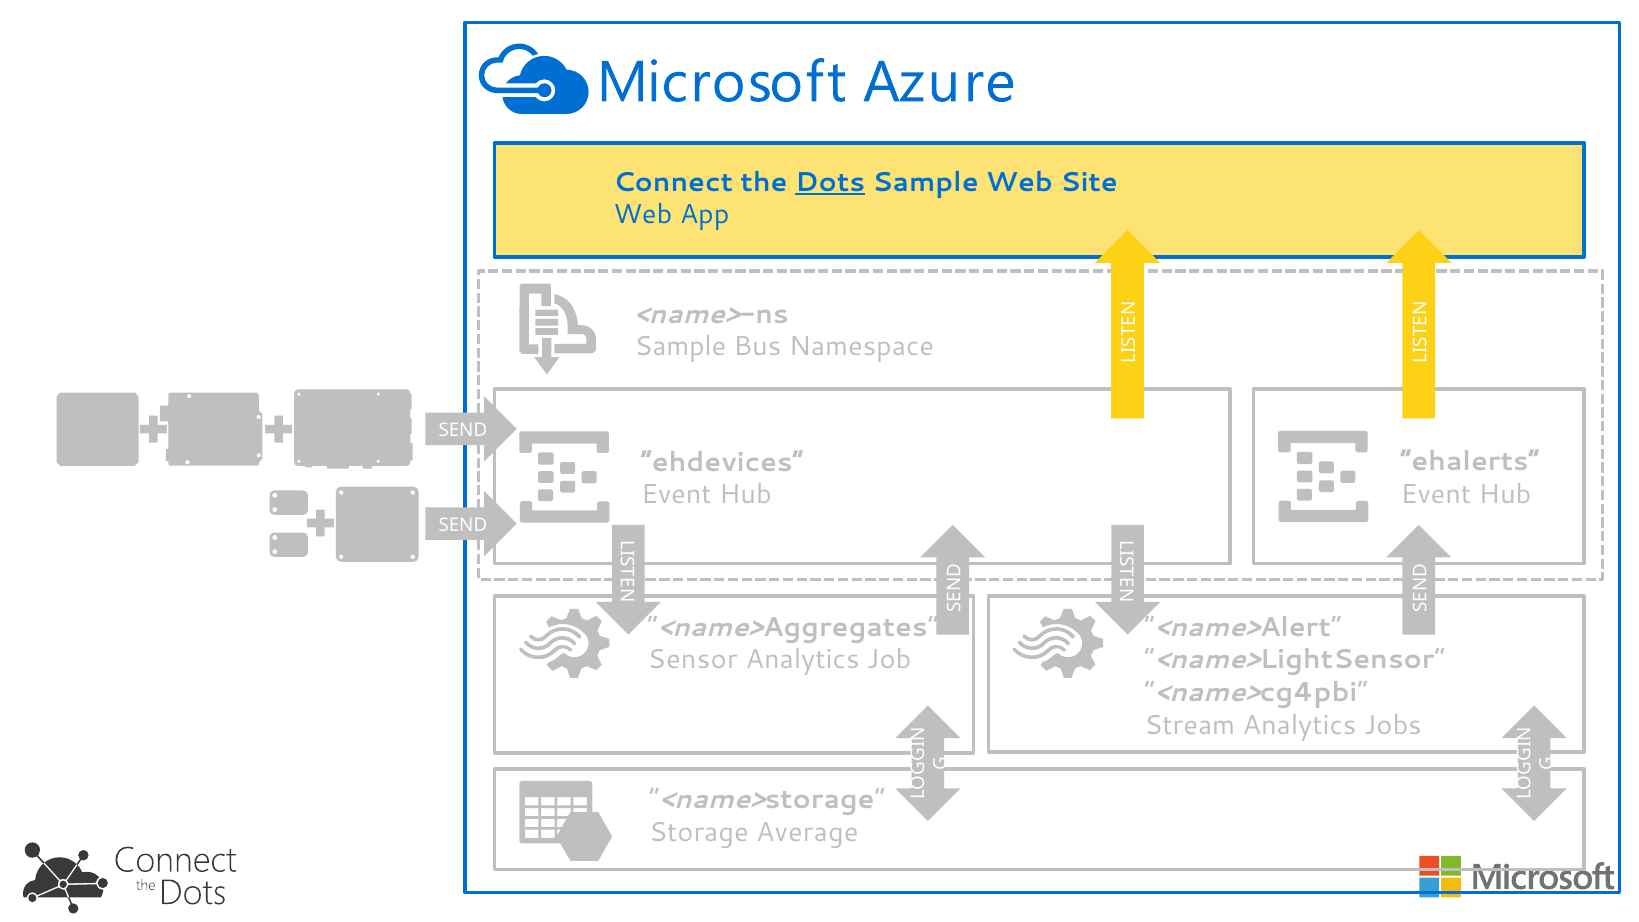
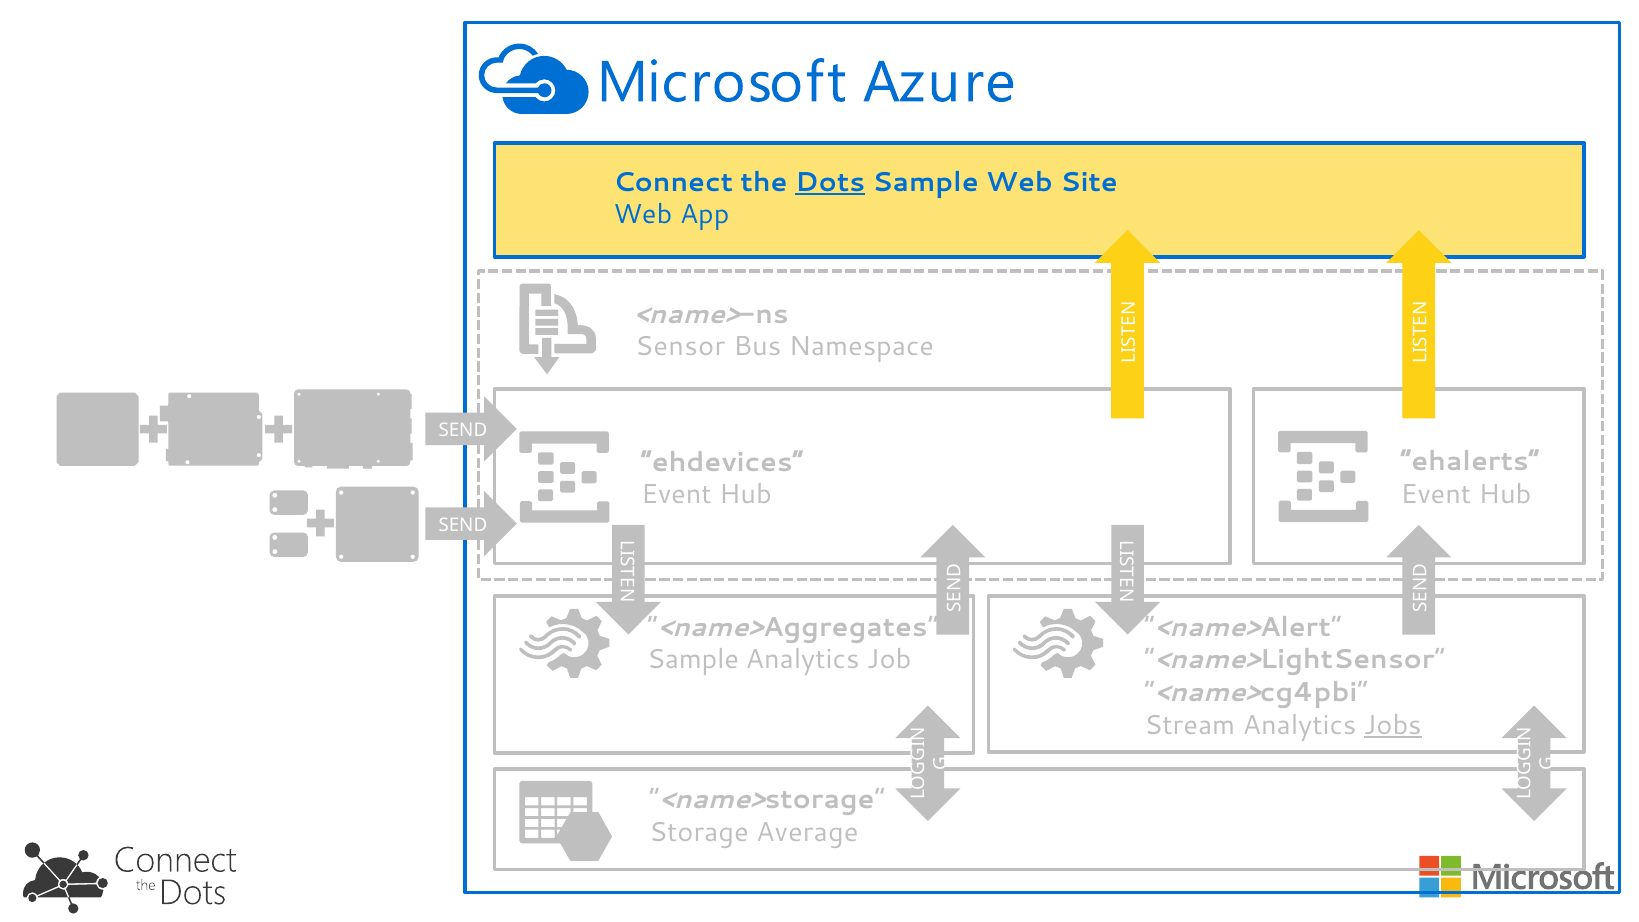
Sample at (680, 347): Sample -> Sensor
Sensor at (693, 660): Sensor -> Sample
Jobs underline: none -> present
